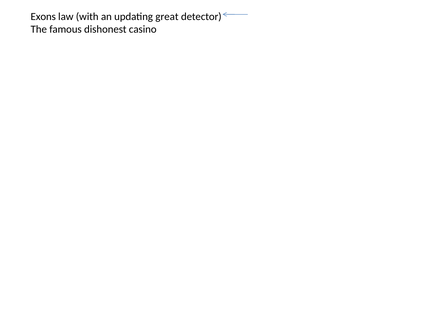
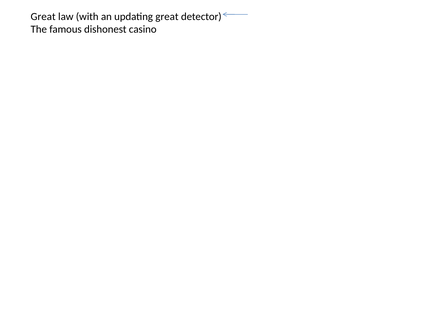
Exons at (43, 17): Exons -> Great
